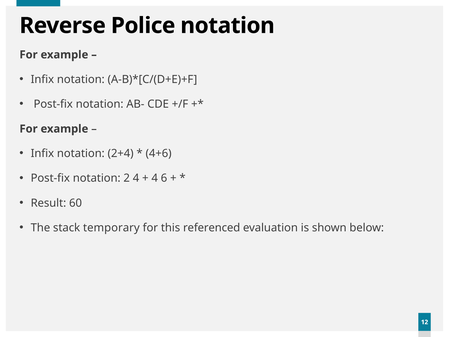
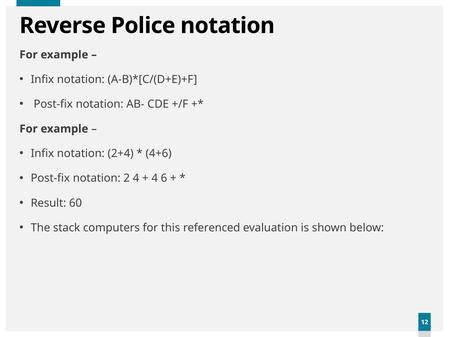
temporary: temporary -> computers
